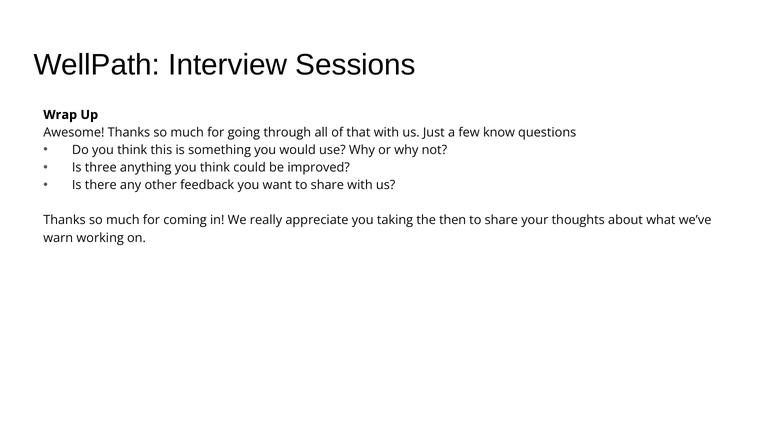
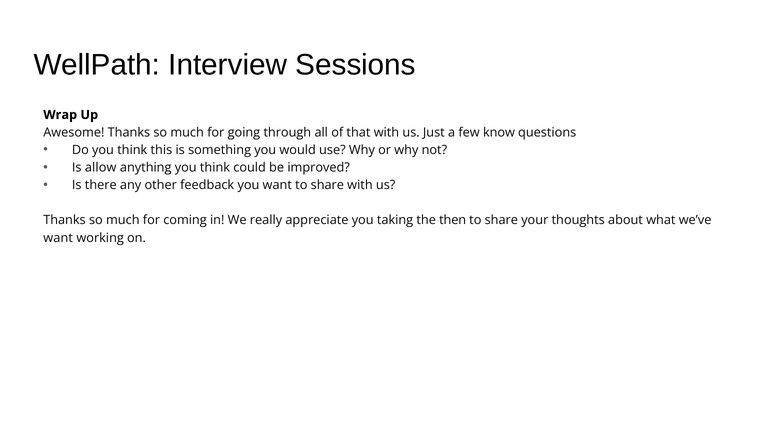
three: three -> allow
warn at (58, 238): warn -> want
